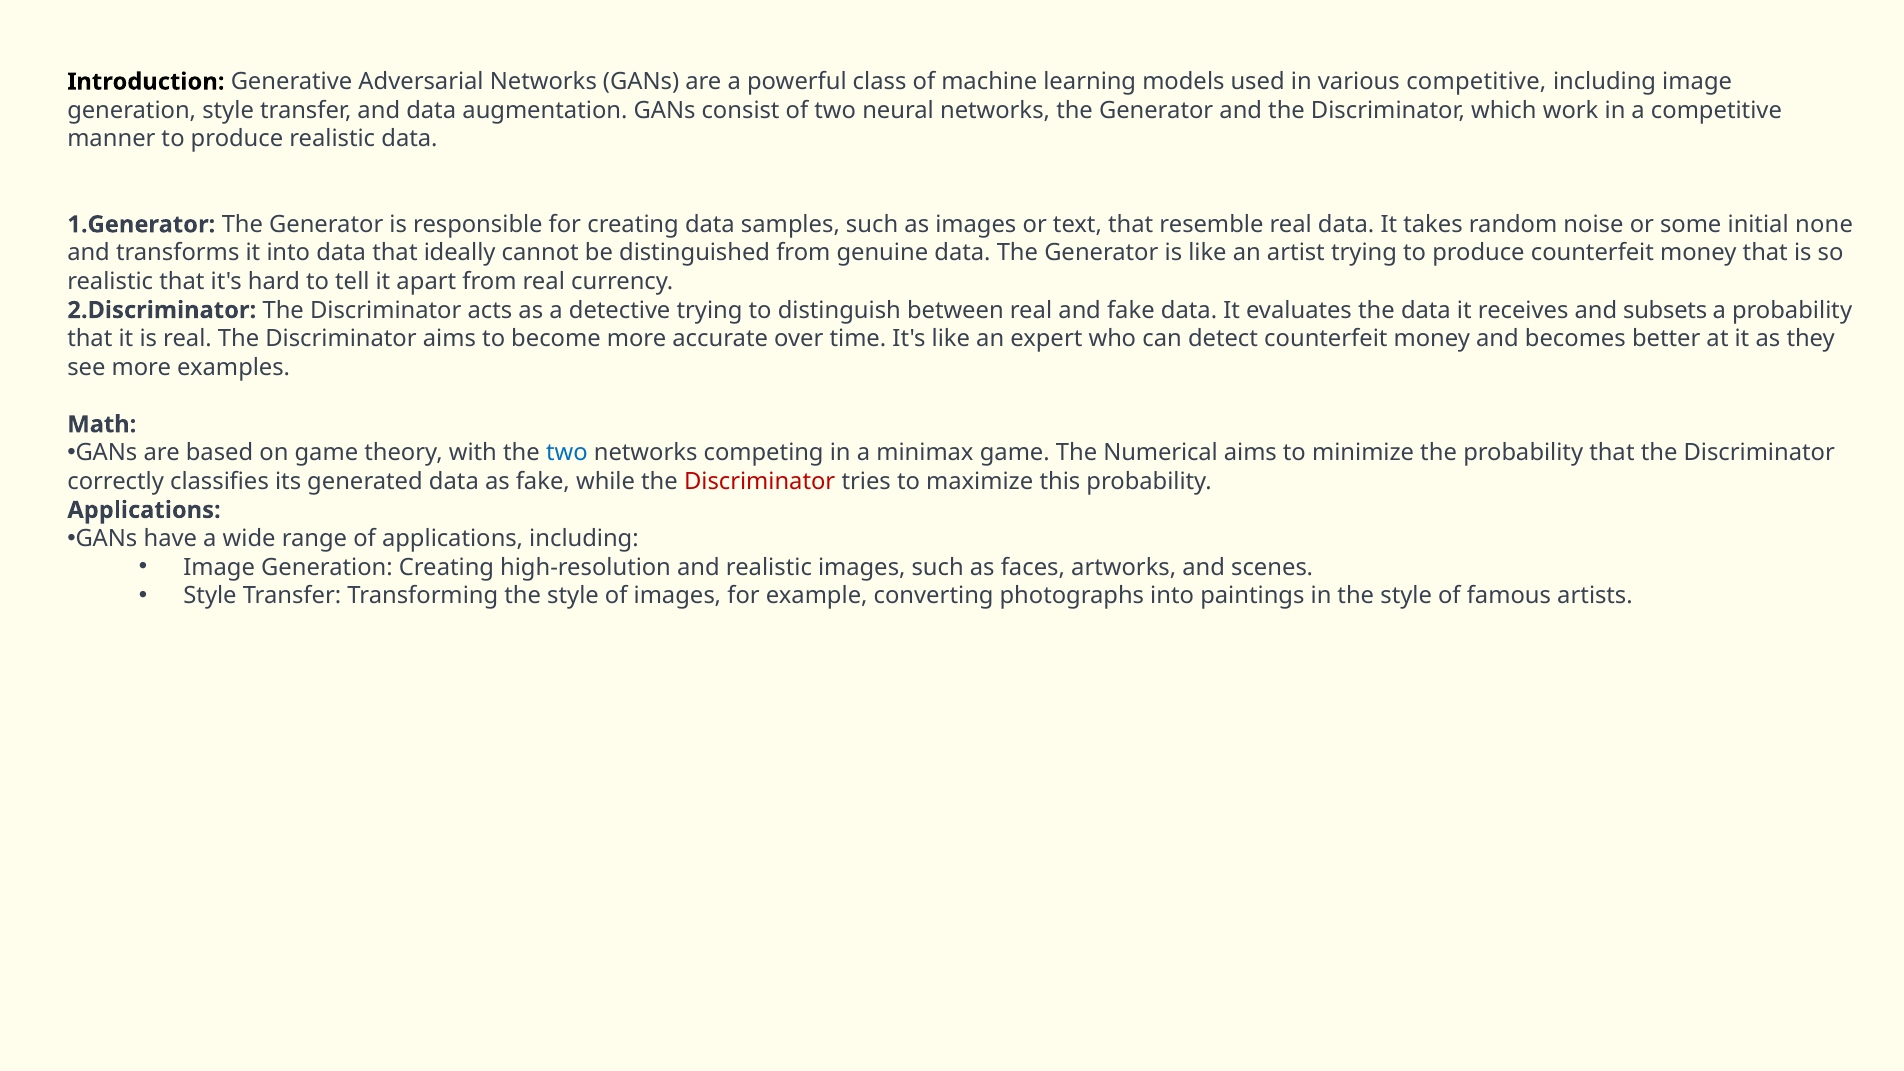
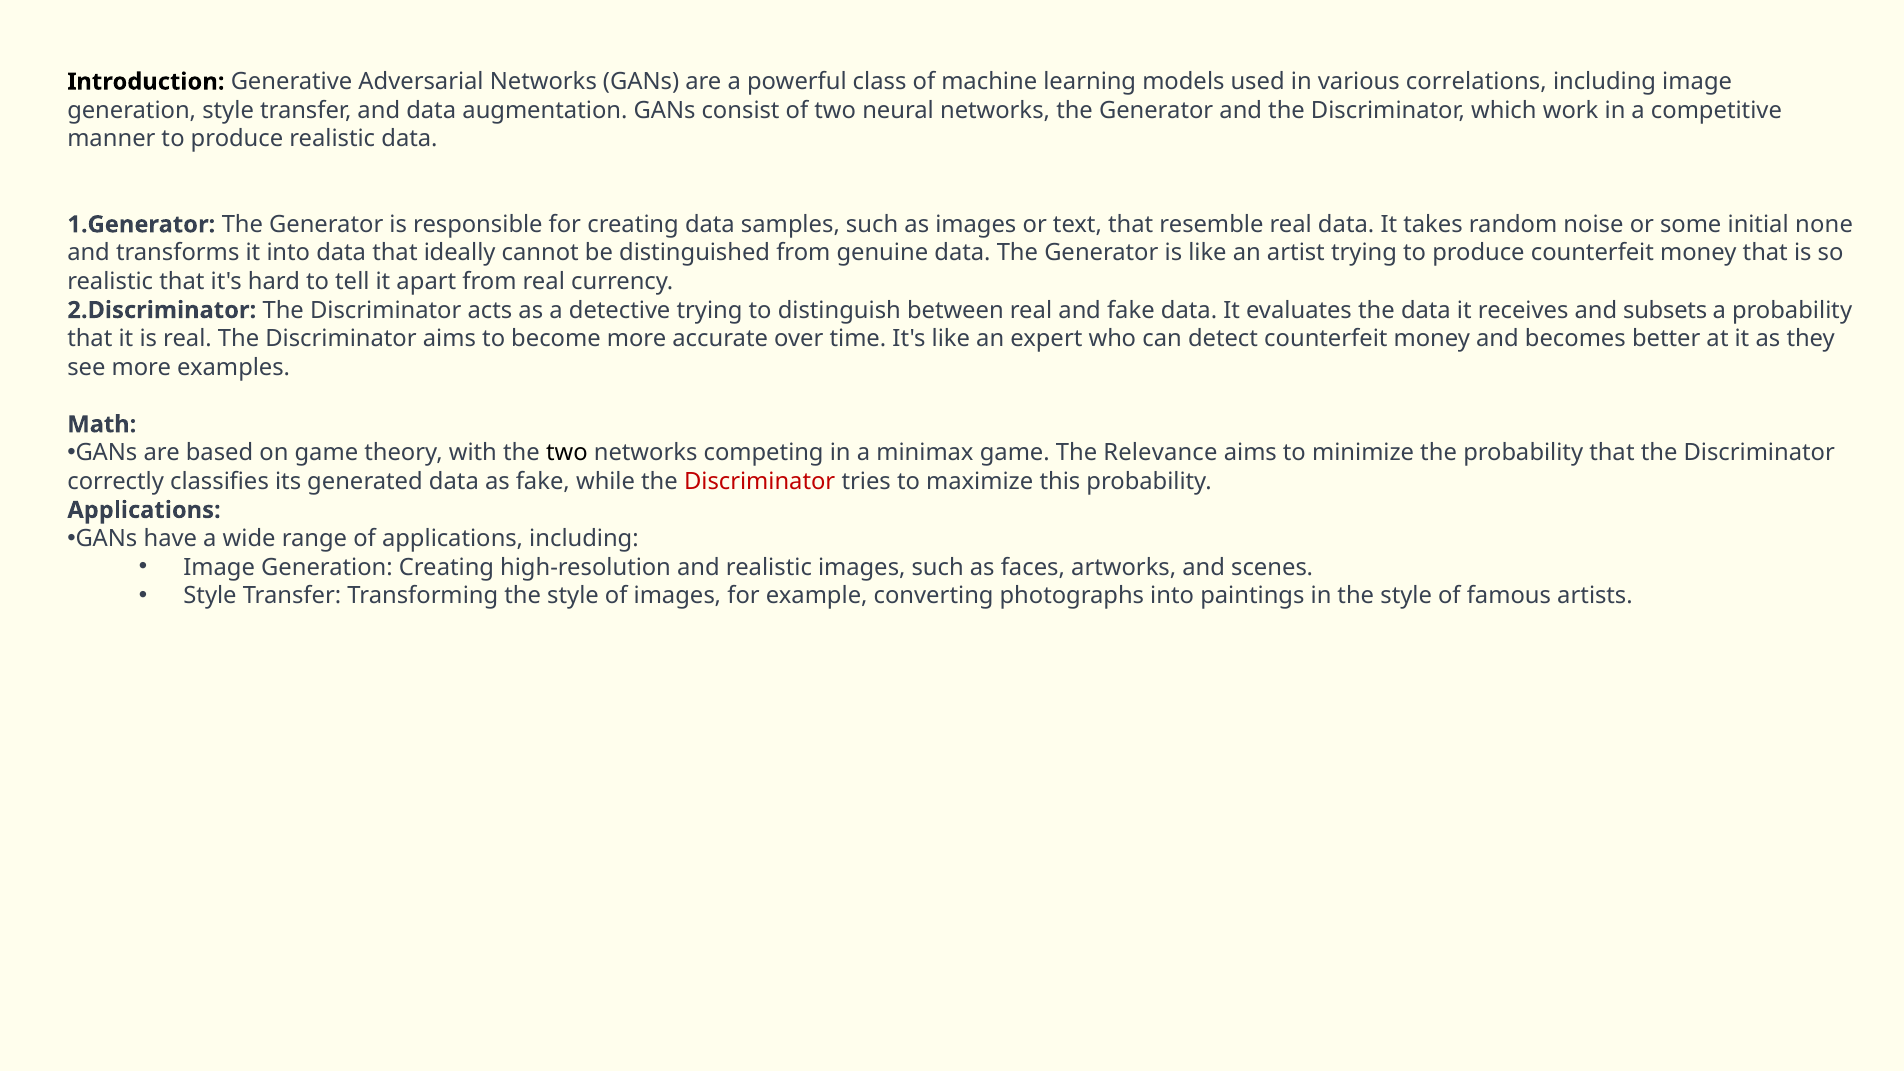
various competitive: competitive -> correlations
two at (567, 453) colour: blue -> black
Numerical: Numerical -> Relevance
